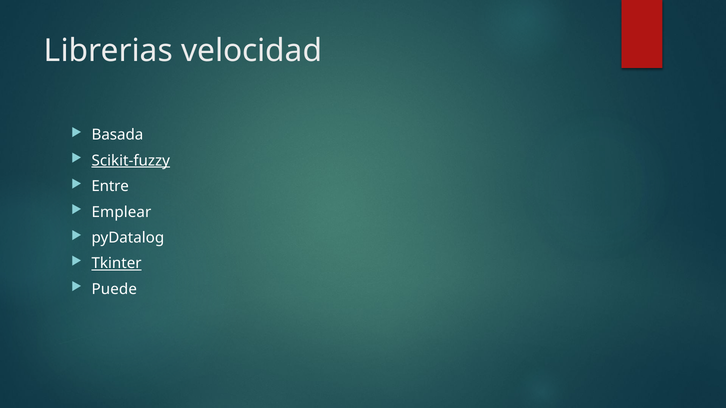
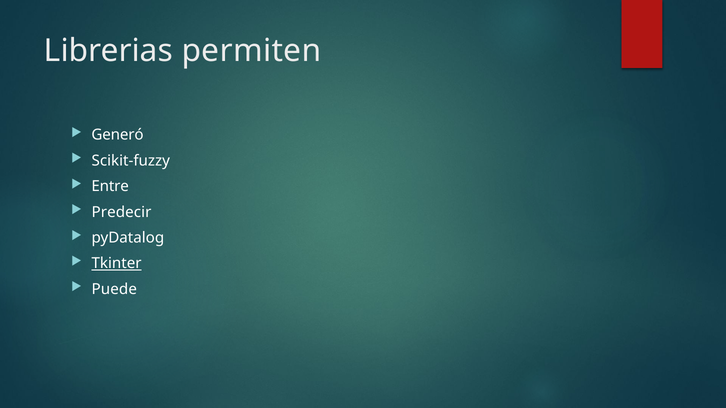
velocidad: velocidad -> permiten
Basada: Basada -> Generó
Scikit-fuzzy underline: present -> none
Emplear: Emplear -> Predecir
